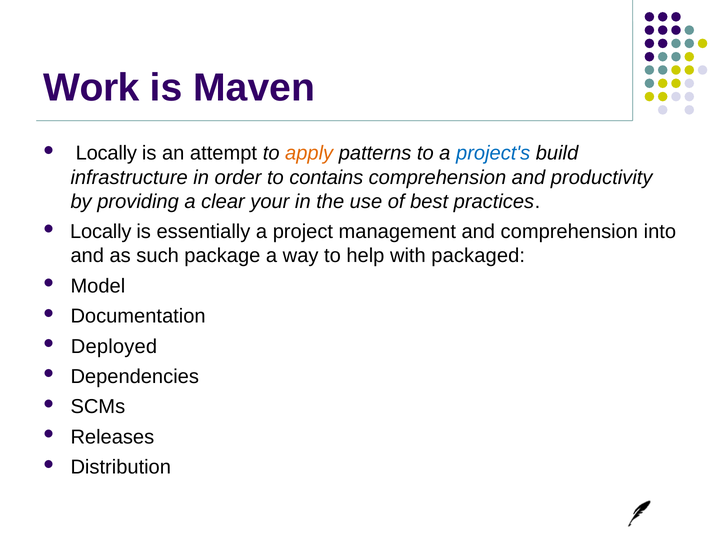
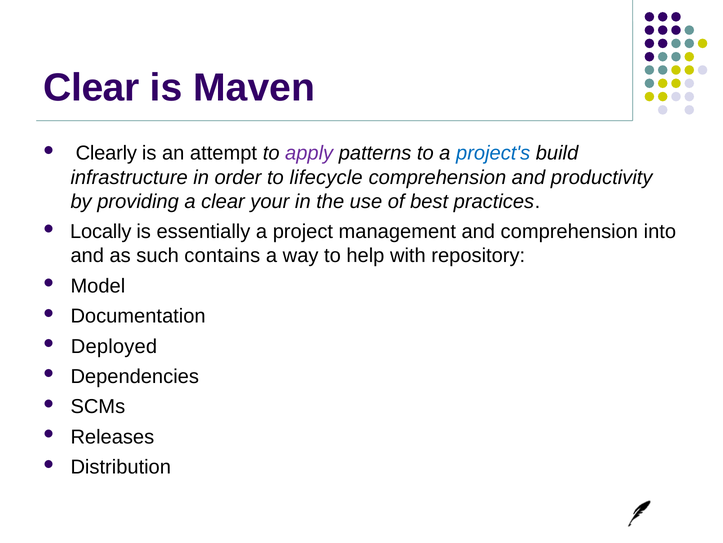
Work at (91, 88): Work -> Clear
Locally at (106, 153): Locally -> Clearly
apply colour: orange -> purple
contains: contains -> lifecycle
package: package -> contains
packaged: packaged -> repository
